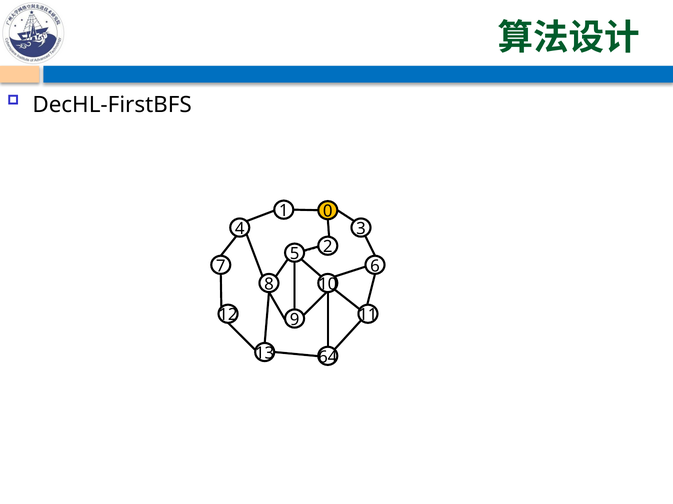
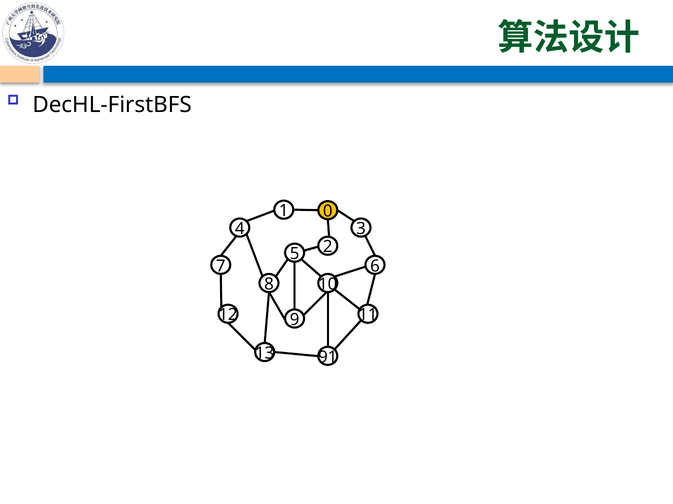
64: 64 -> 91
